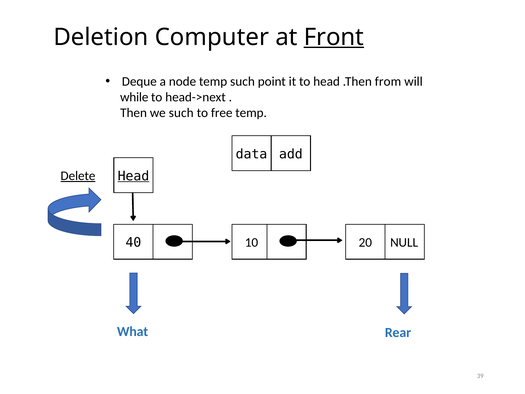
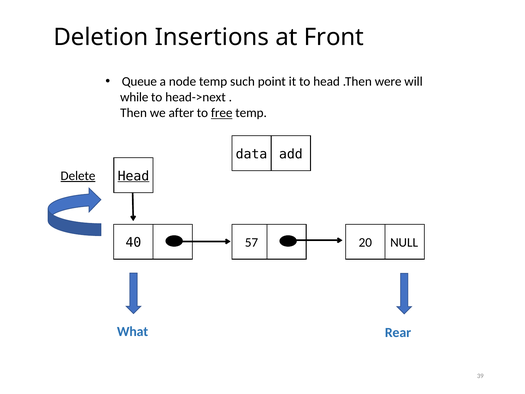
Computer: Computer -> Insertions
Front underline: present -> none
Deque: Deque -> Queue
from: from -> were
we such: such -> after
free underline: none -> present
10: 10 -> 57
